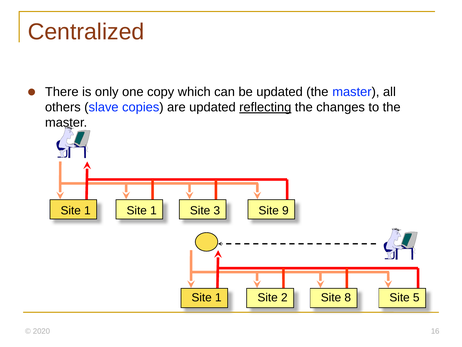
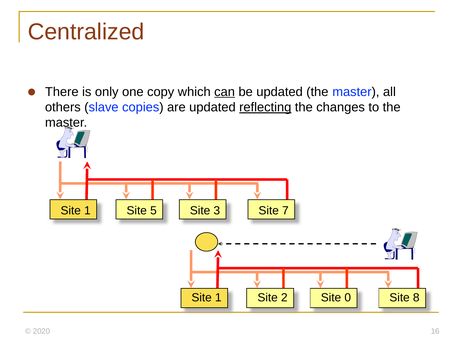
can underline: none -> present
1 Site 1: 1 -> 5
9: 9 -> 7
8: 8 -> 0
5: 5 -> 8
